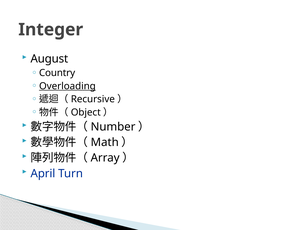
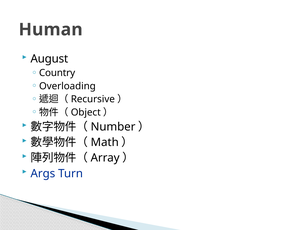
Integer: Integer -> Human
Overloading underline: present -> none
April: April -> Args
